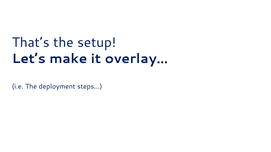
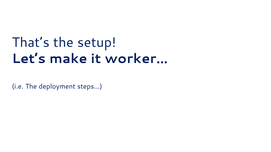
overlay…: overlay… -> worker…
